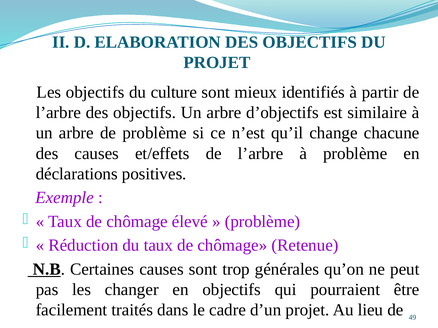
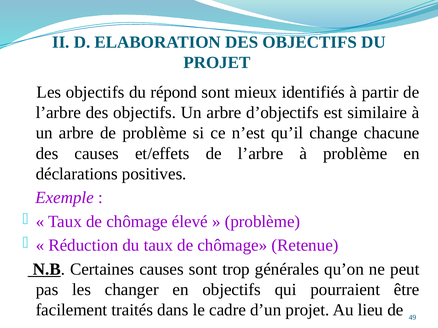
culture: culture -> répond
